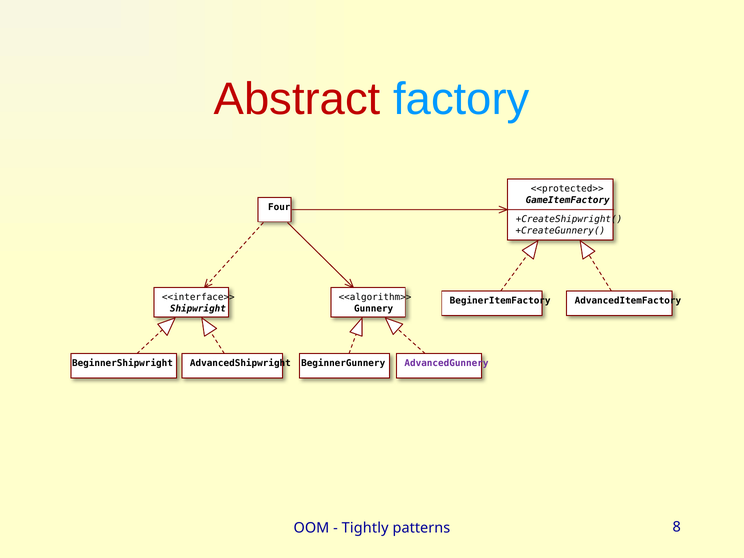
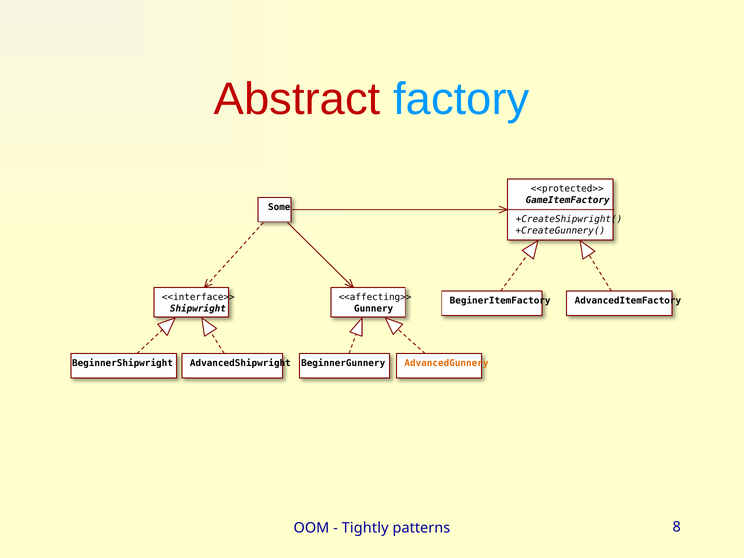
Four: Four -> Some
<<algorithm>>: <<algorithm>> -> <<affecting>>
AdvancedGunnery colour: purple -> orange
